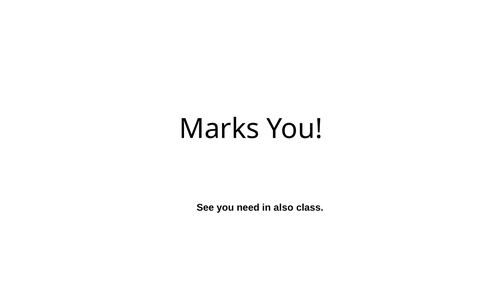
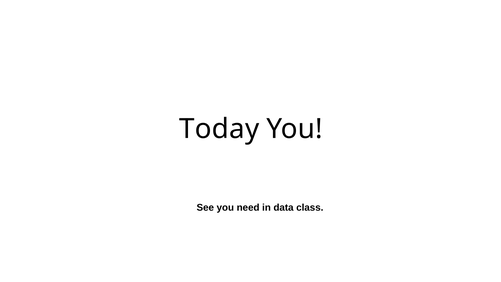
Marks: Marks -> Today
also: also -> data
